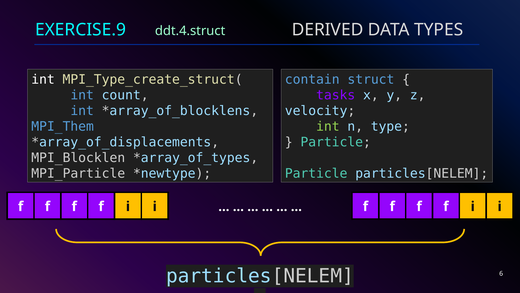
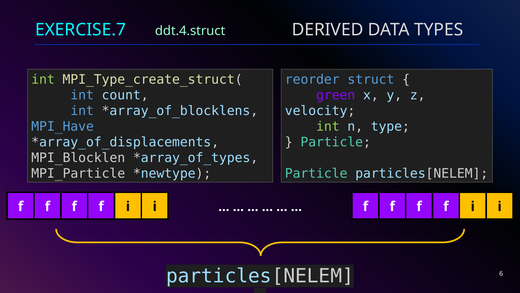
EXERCISE.9: EXERCISE.9 -> EXERCISE.7
int at (43, 80) colour: white -> light green
contain: contain -> reorder
tasks: tasks -> green
MPI_Them: MPI_Them -> MPI_Have
